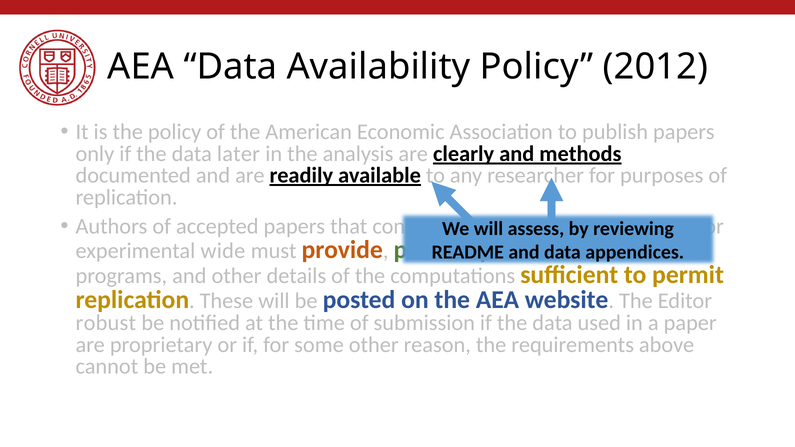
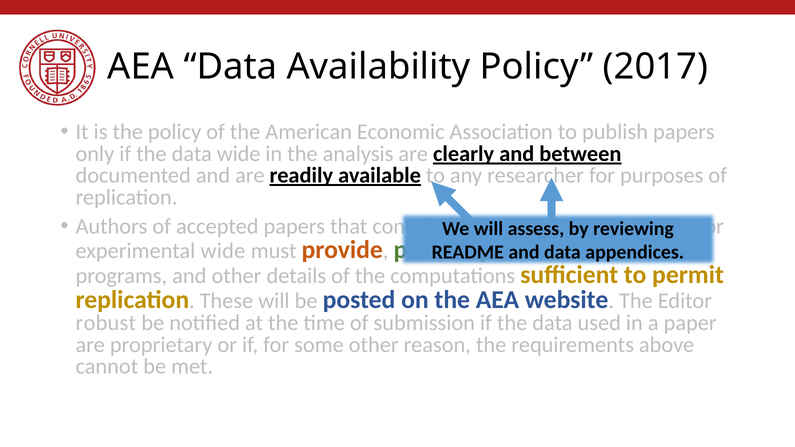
2012: 2012 -> 2017
data later: later -> wide
methods: methods -> between
